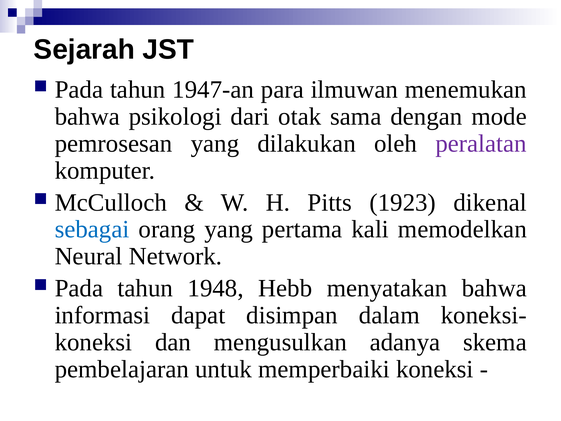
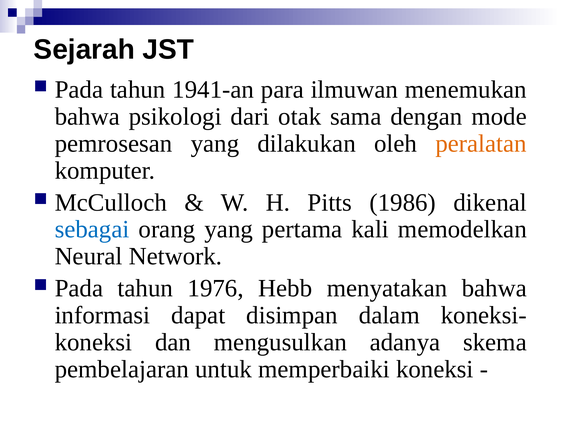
1947-an: 1947-an -> 1941-an
peralatan colour: purple -> orange
1923: 1923 -> 1986
1948: 1948 -> 1976
